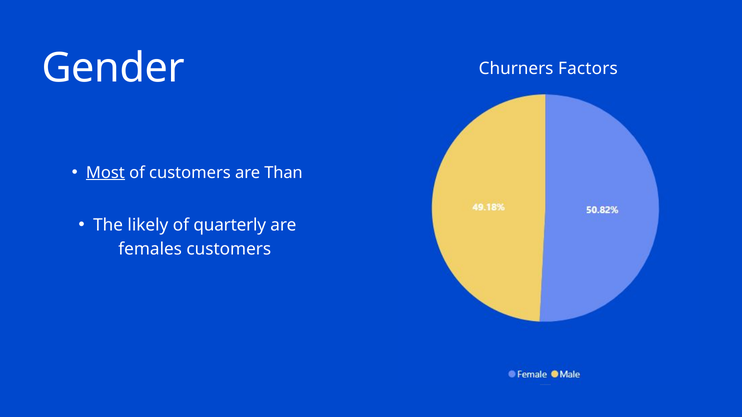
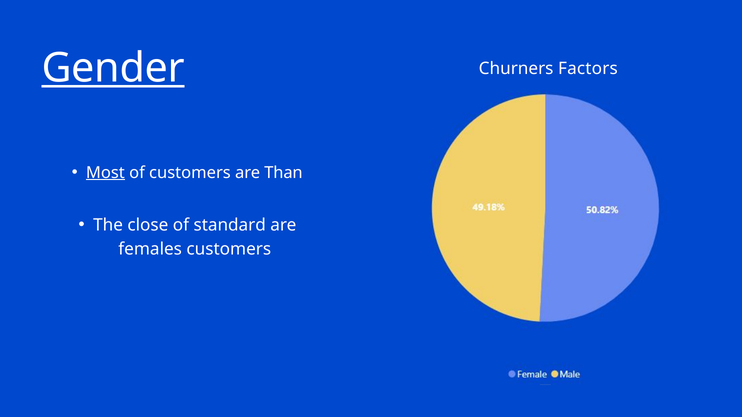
Gender underline: none -> present
likely: likely -> close
quarterly: quarterly -> standard
